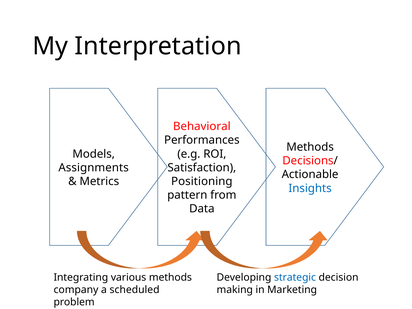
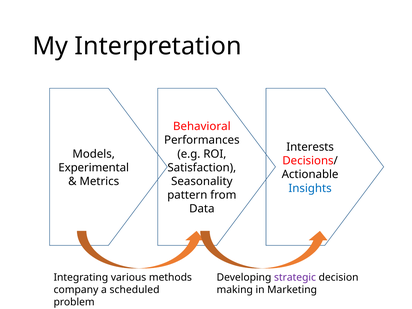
Methods at (310, 147): Methods -> Interests
Assignments: Assignments -> Experimental
Positioning: Positioning -> Seasonality
strategic colour: blue -> purple
